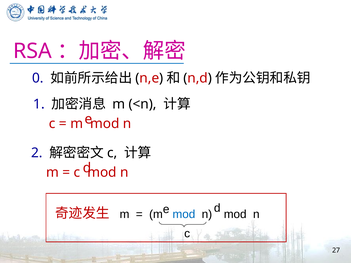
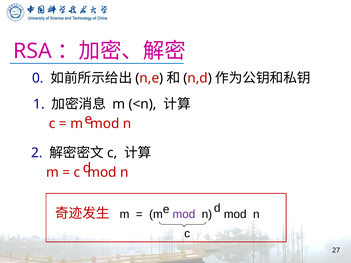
mod at (184, 214) colour: blue -> purple
